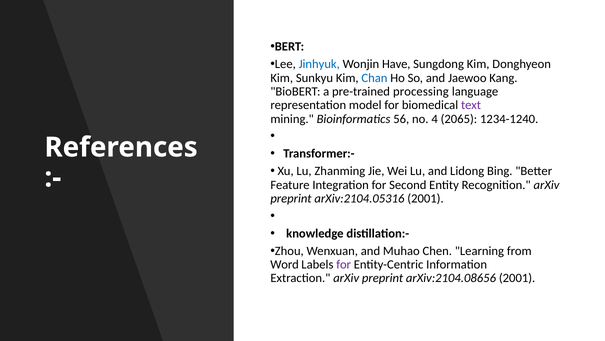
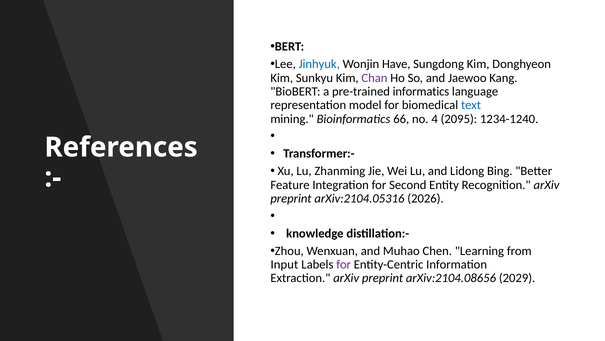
Chan colour: blue -> purple
processing: processing -> informatics
text colour: purple -> blue
56: 56 -> 66
2065: 2065 -> 2095
arXiv:2104.05316 2001: 2001 -> 2026
Word: Word -> Input
arXiv:2104.08656 2001: 2001 -> 2029
